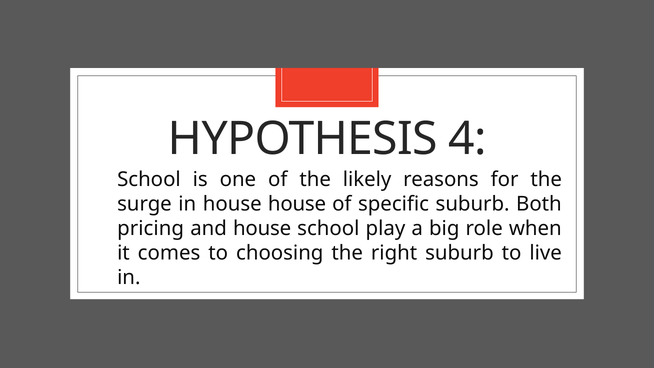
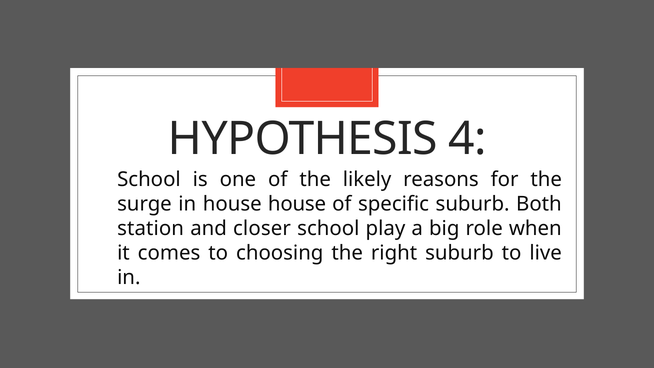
pricing: pricing -> station
and house: house -> closer
